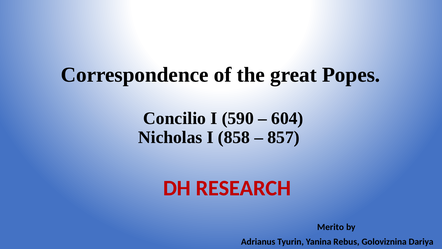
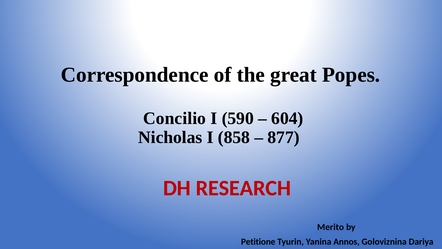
857: 857 -> 877
Adrianus: Adrianus -> Petitione
Rebus: Rebus -> Annos
